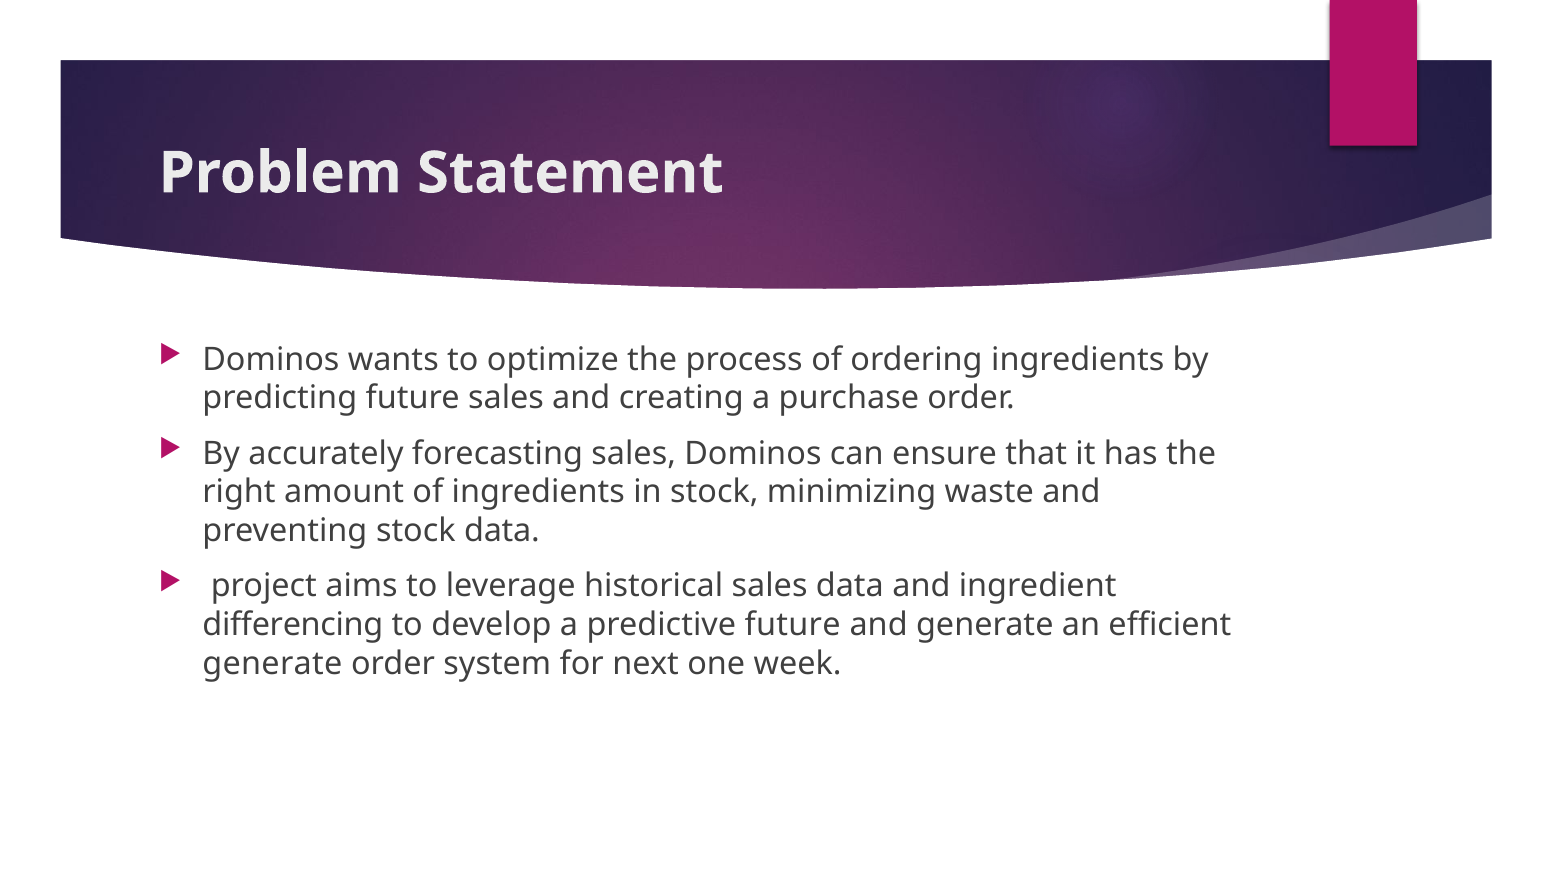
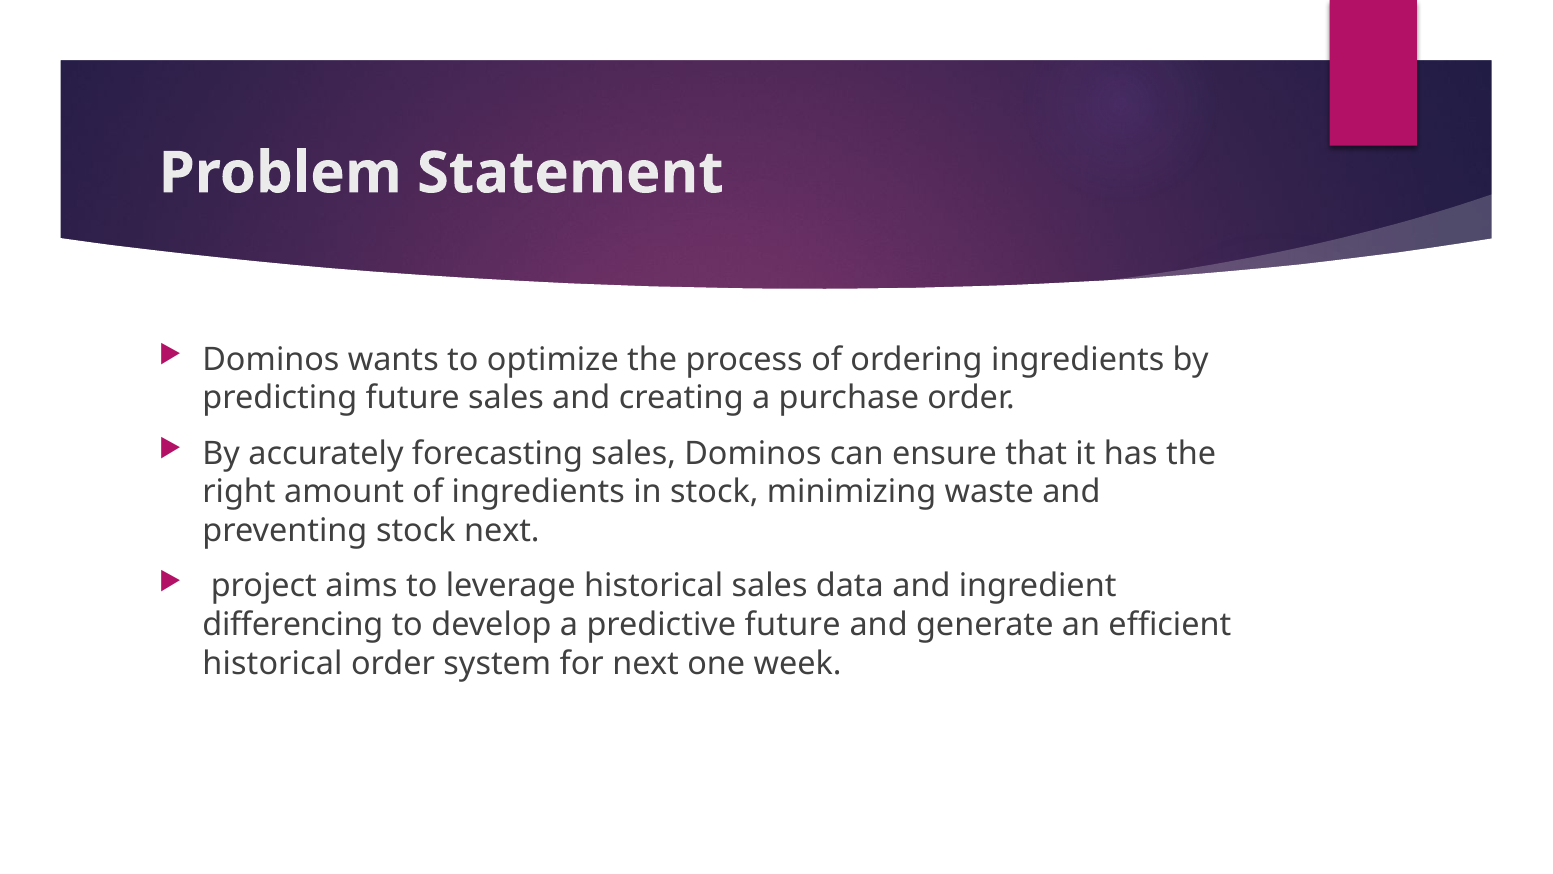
stock data: data -> next
generate at (272, 664): generate -> historical
